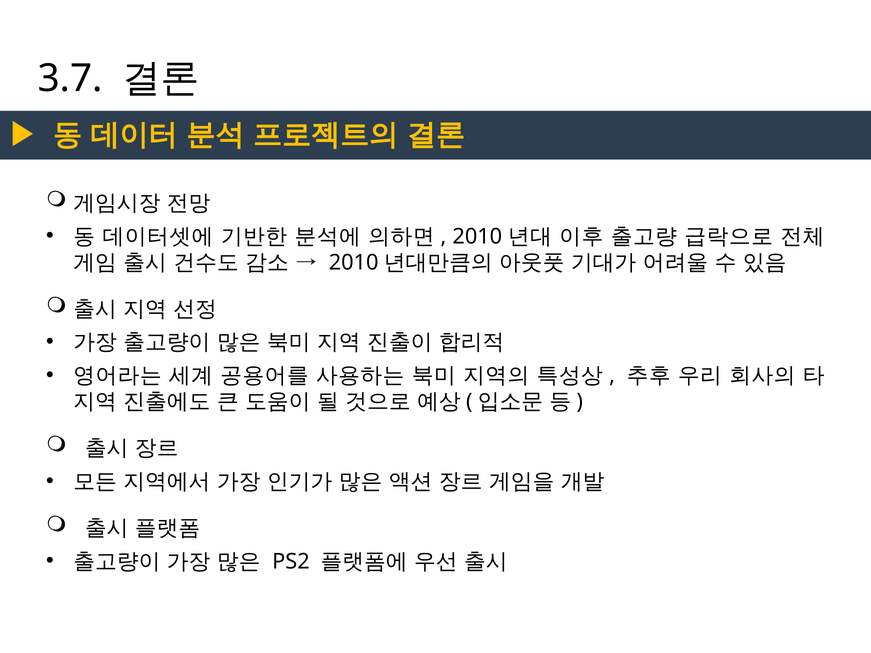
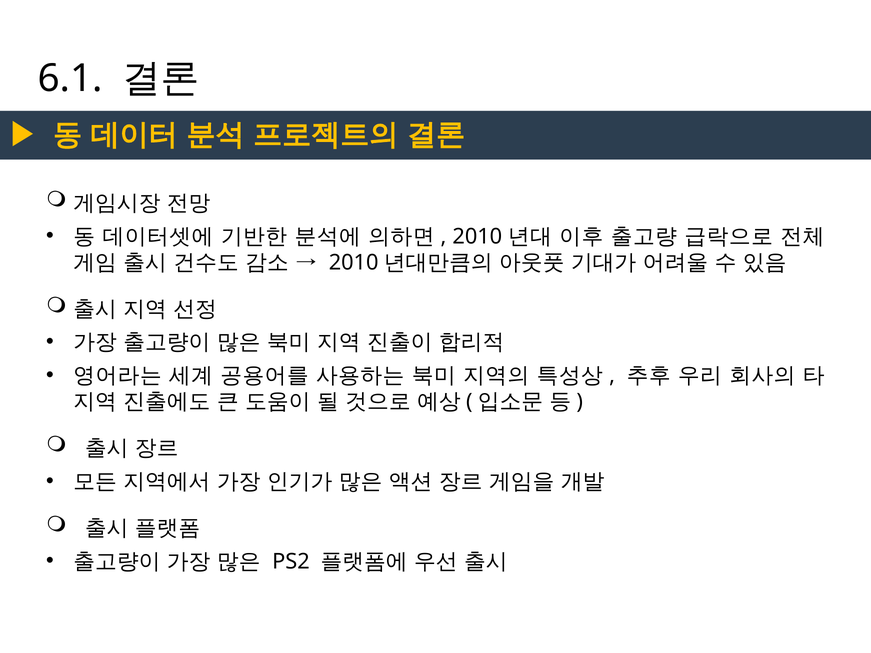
3.7: 3.7 -> 6.1
